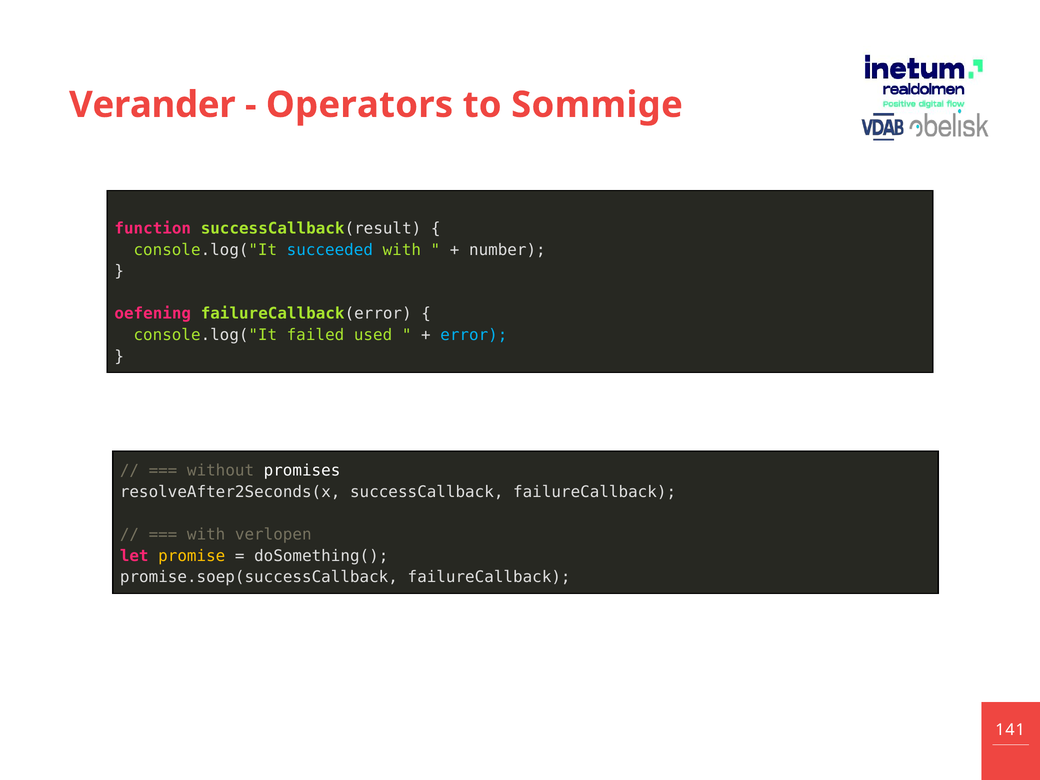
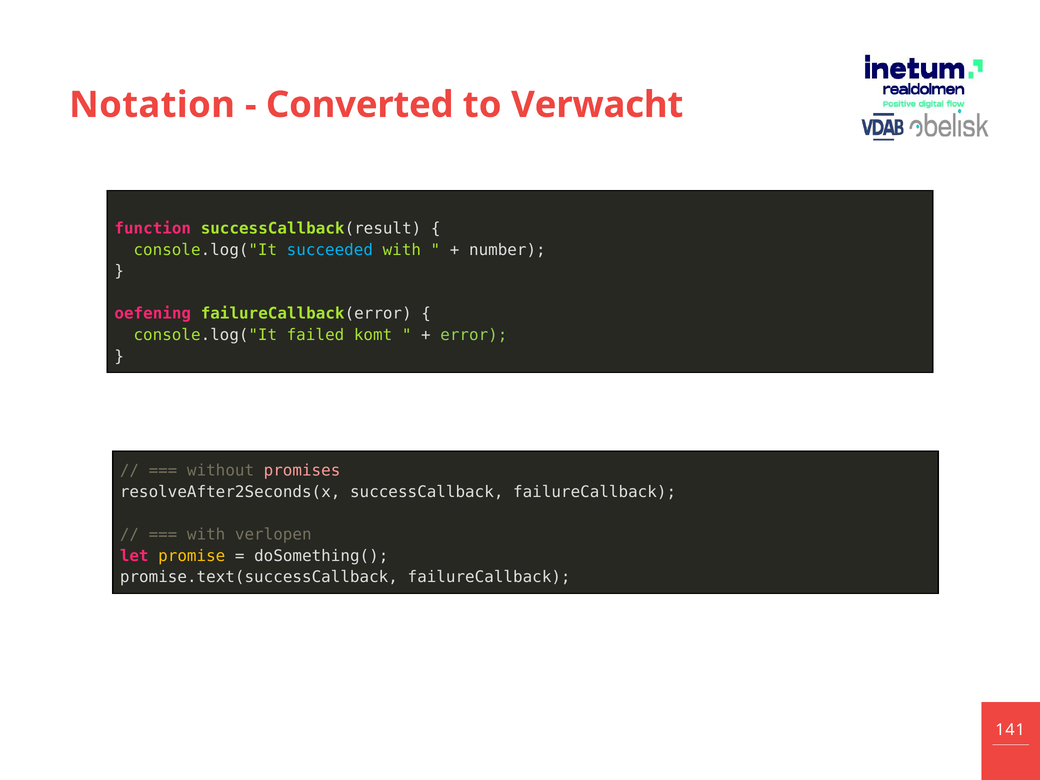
Verander: Verander -> Notation
Operators: Operators -> Converted
Sommige: Sommige -> Verwacht
used: used -> komt
error colour: light blue -> light green
promises colour: white -> pink
promise.soep(successCallback: promise.soep(successCallback -> promise.text(successCallback
